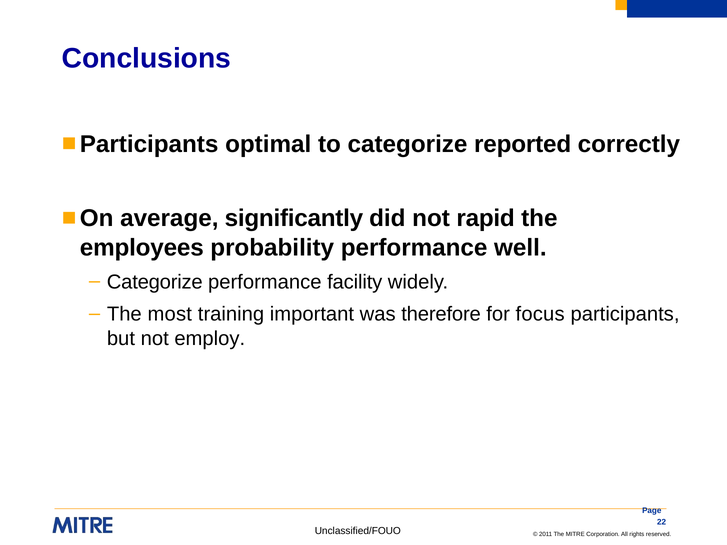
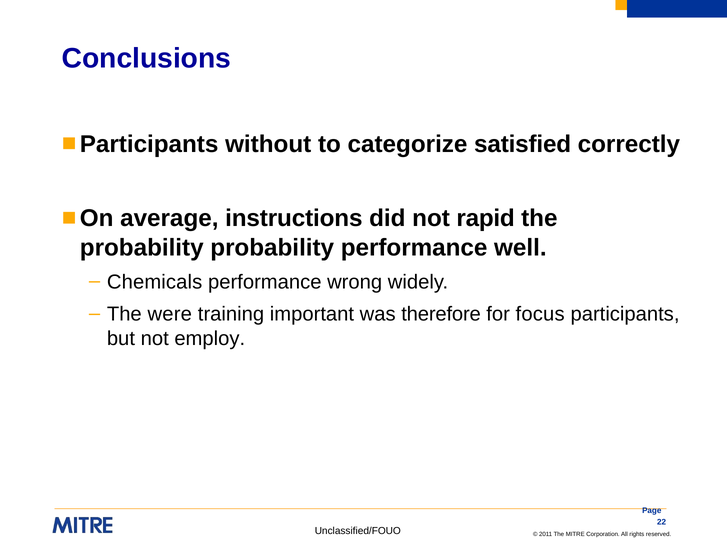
optimal: optimal -> without
reported: reported -> satisfied
significantly: significantly -> instructions
employees at (142, 248): employees -> probability
Categorize at (155, 282): Categorize -> Chemicals
facility: facility -> wrong
most: most -> were
